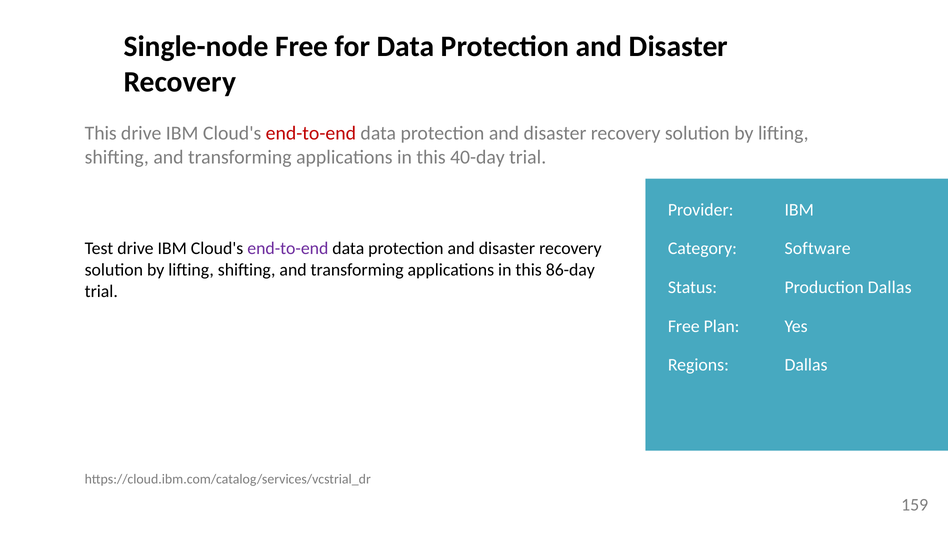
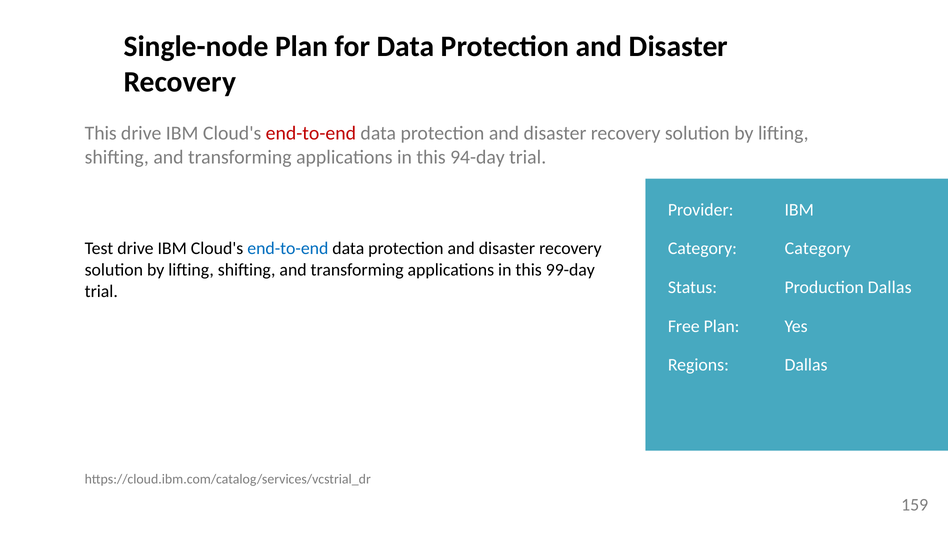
Single-node Free: Free -> Plan
40-day: 40-day -> 94-day
end-to-end at (288, 249) colour: purple -> blue
Category Software: Software -> Category
86-day: 86-day -> 99-day
